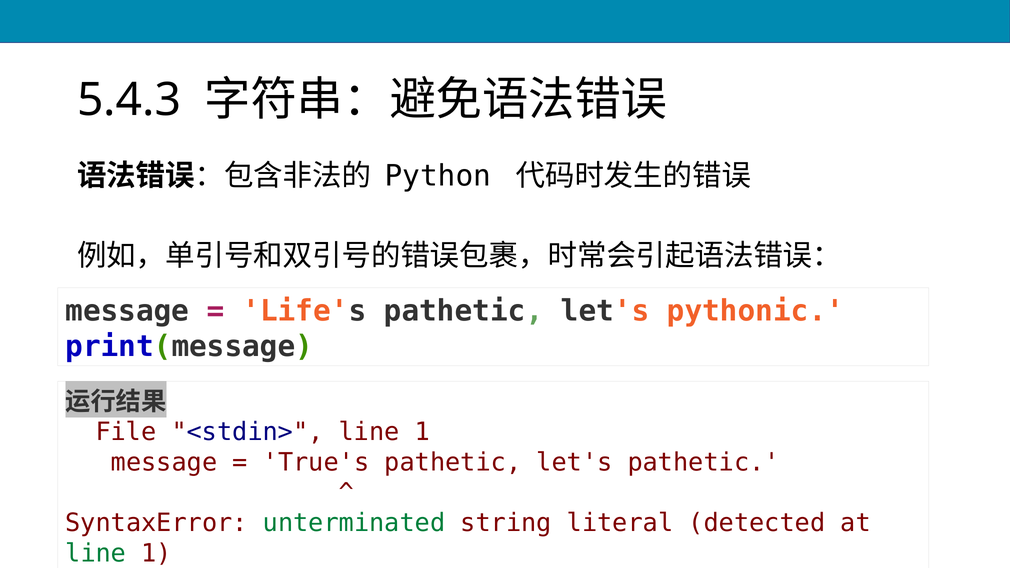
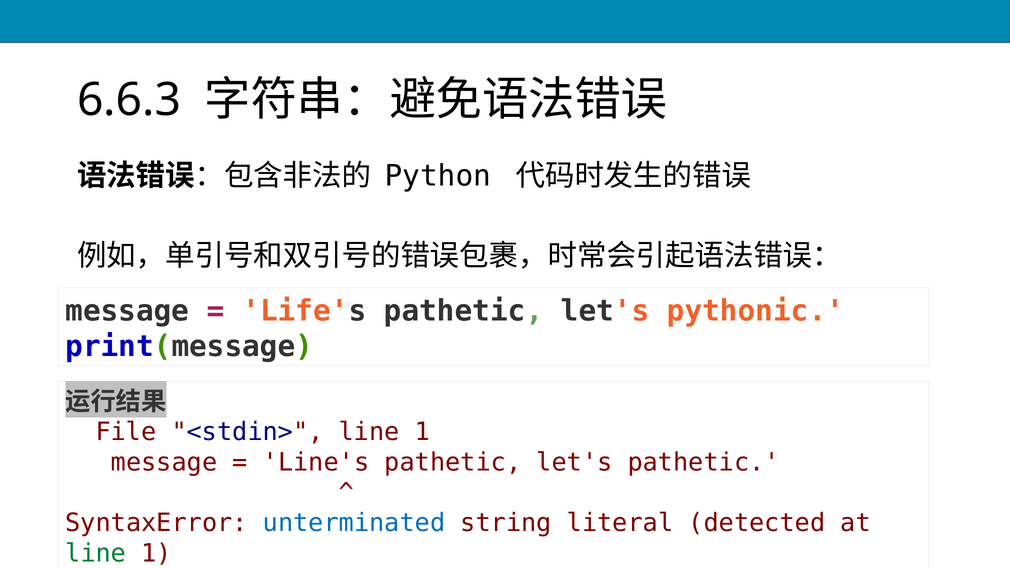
5.4.3: 5.4.3 -> 6.6.3
True's: True's -> Line's
unterminated colour: green -> blue
